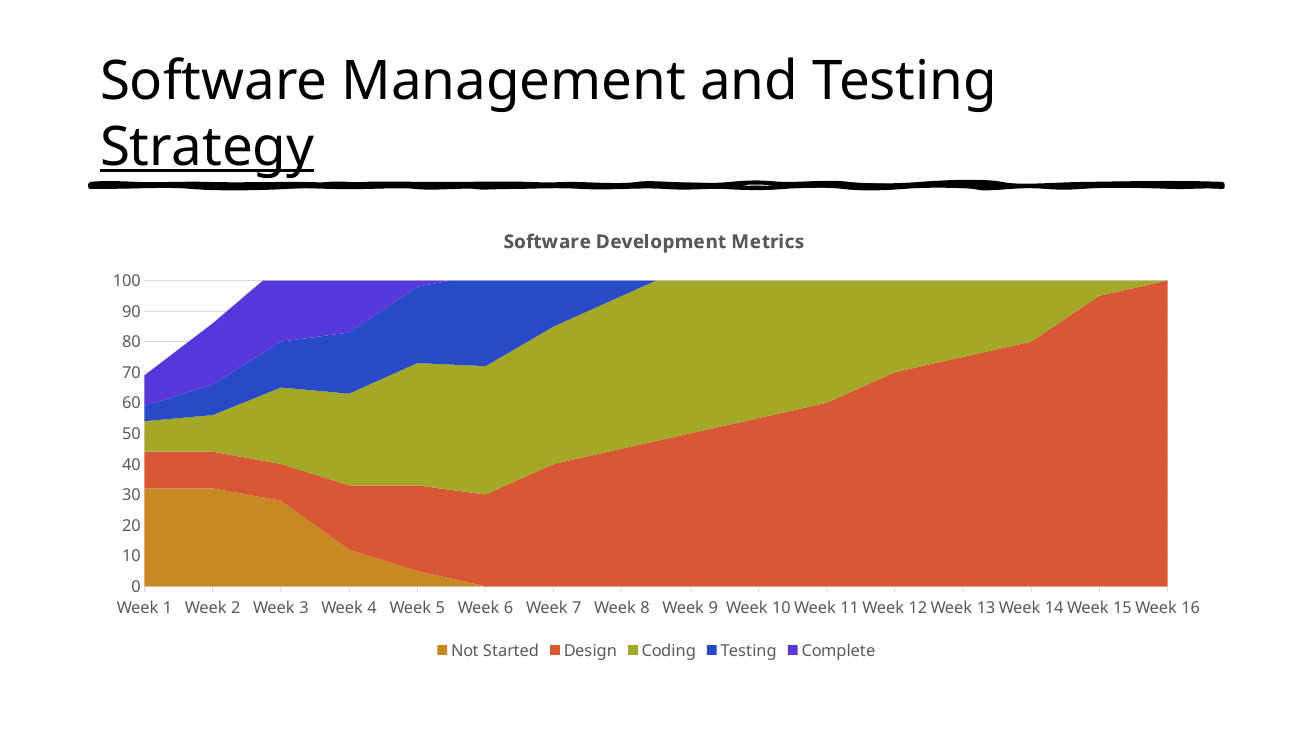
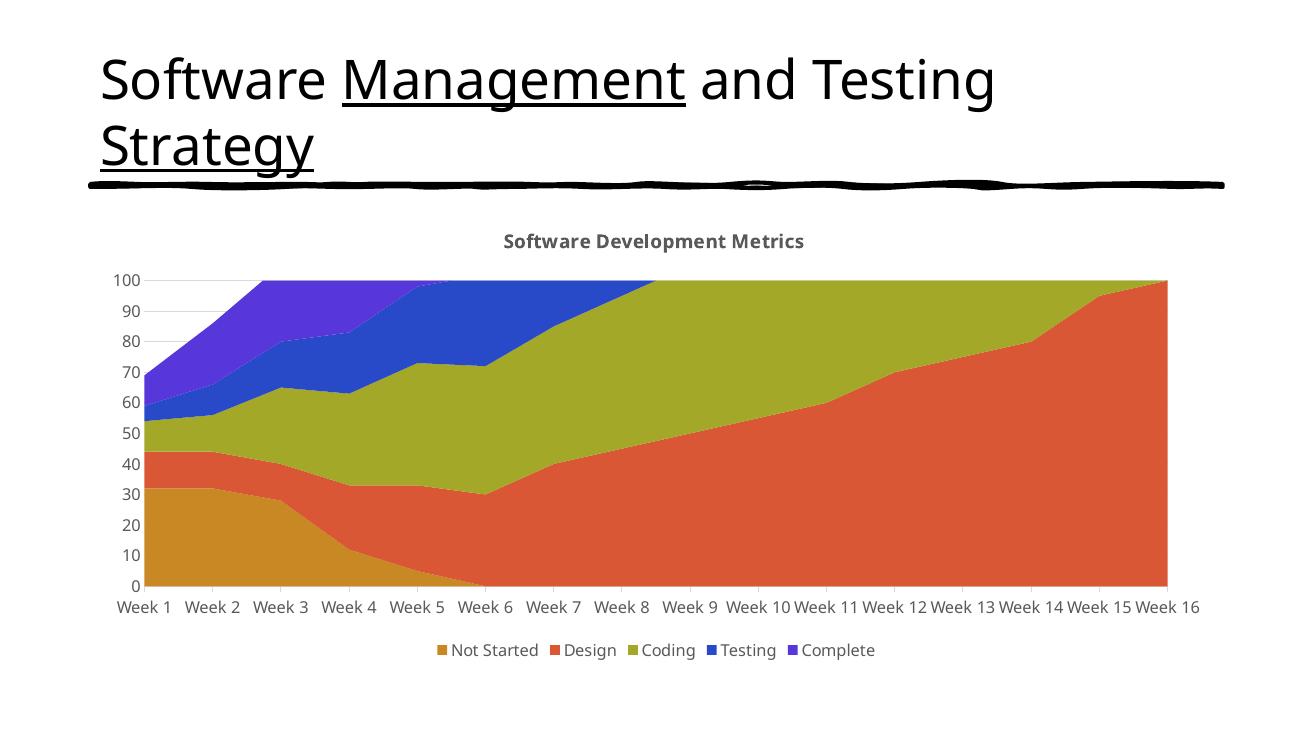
Management underline: none -> present
